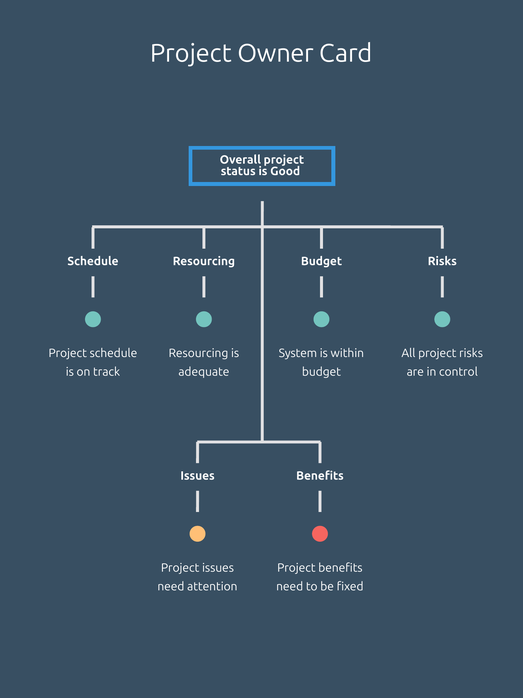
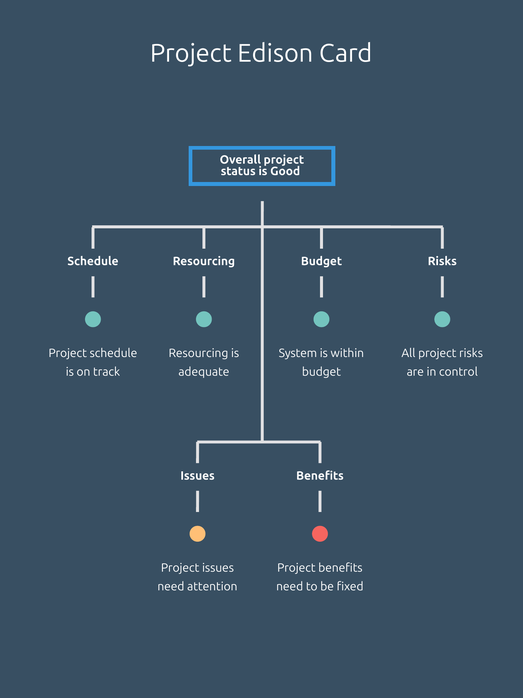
Owner: Owner -> Edison
